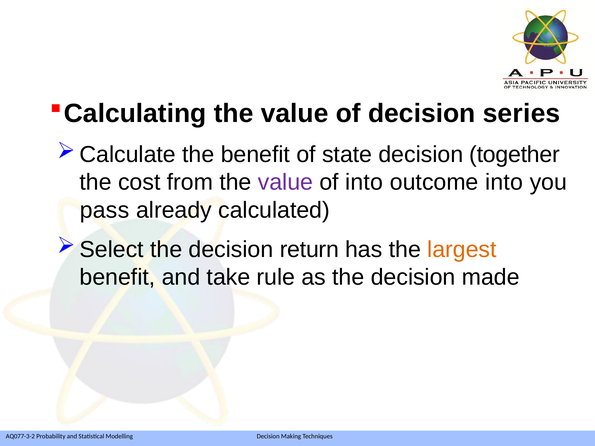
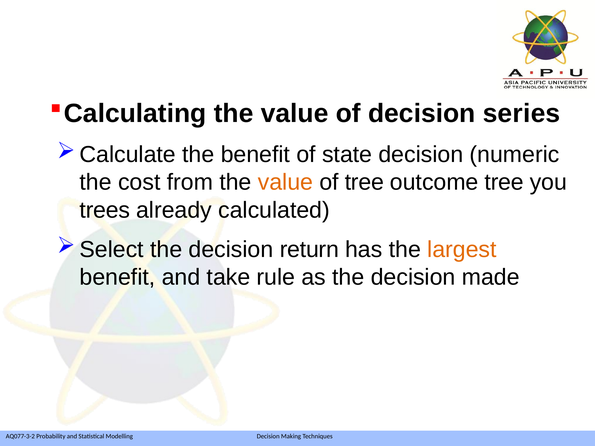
together: together -> numeric
value at (285, 182) colour: purple -> orange
of into: into -> tree
outcome into: into -> tree
pass: pass -> trees
